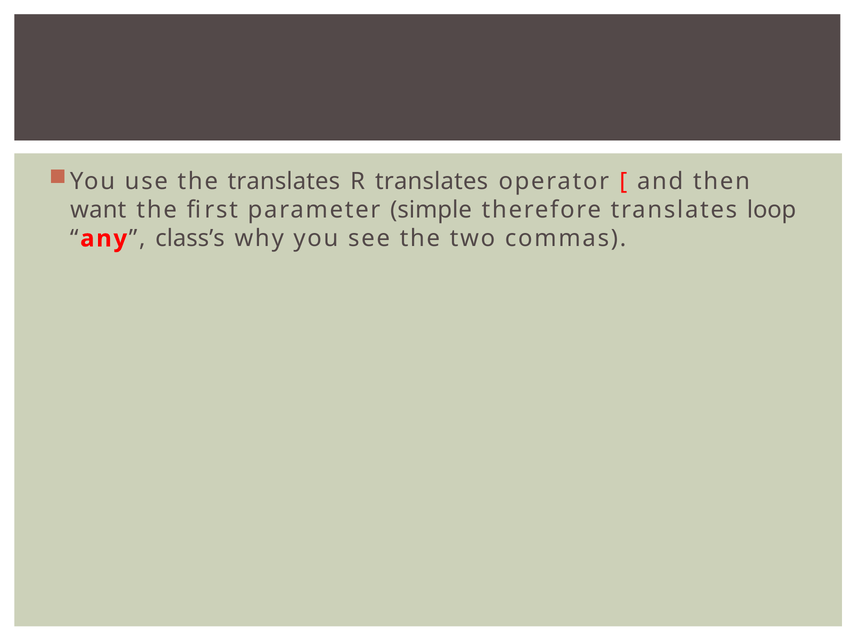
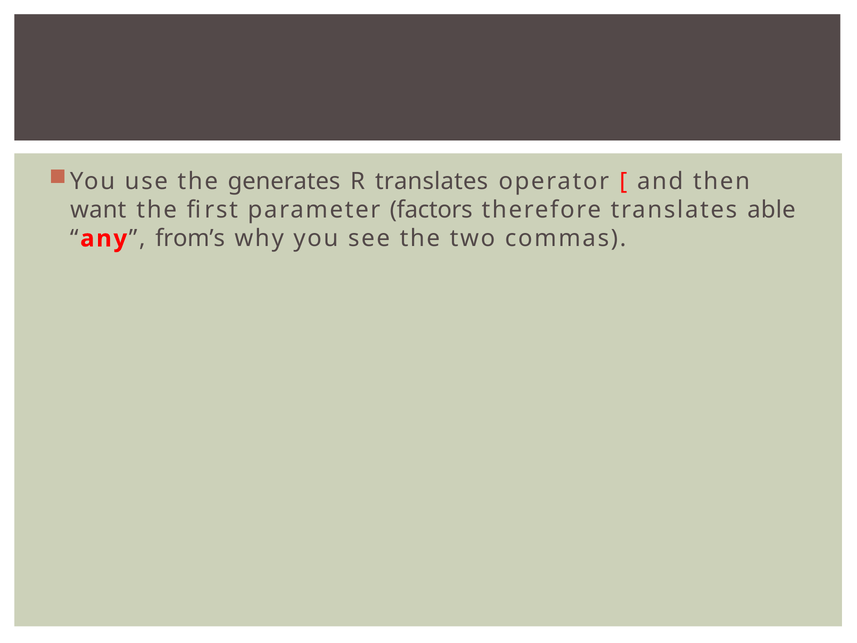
the translates: translates -> generates
simple: simple -> factors
loop: loop -> able
class’s: class’s -> from’s
